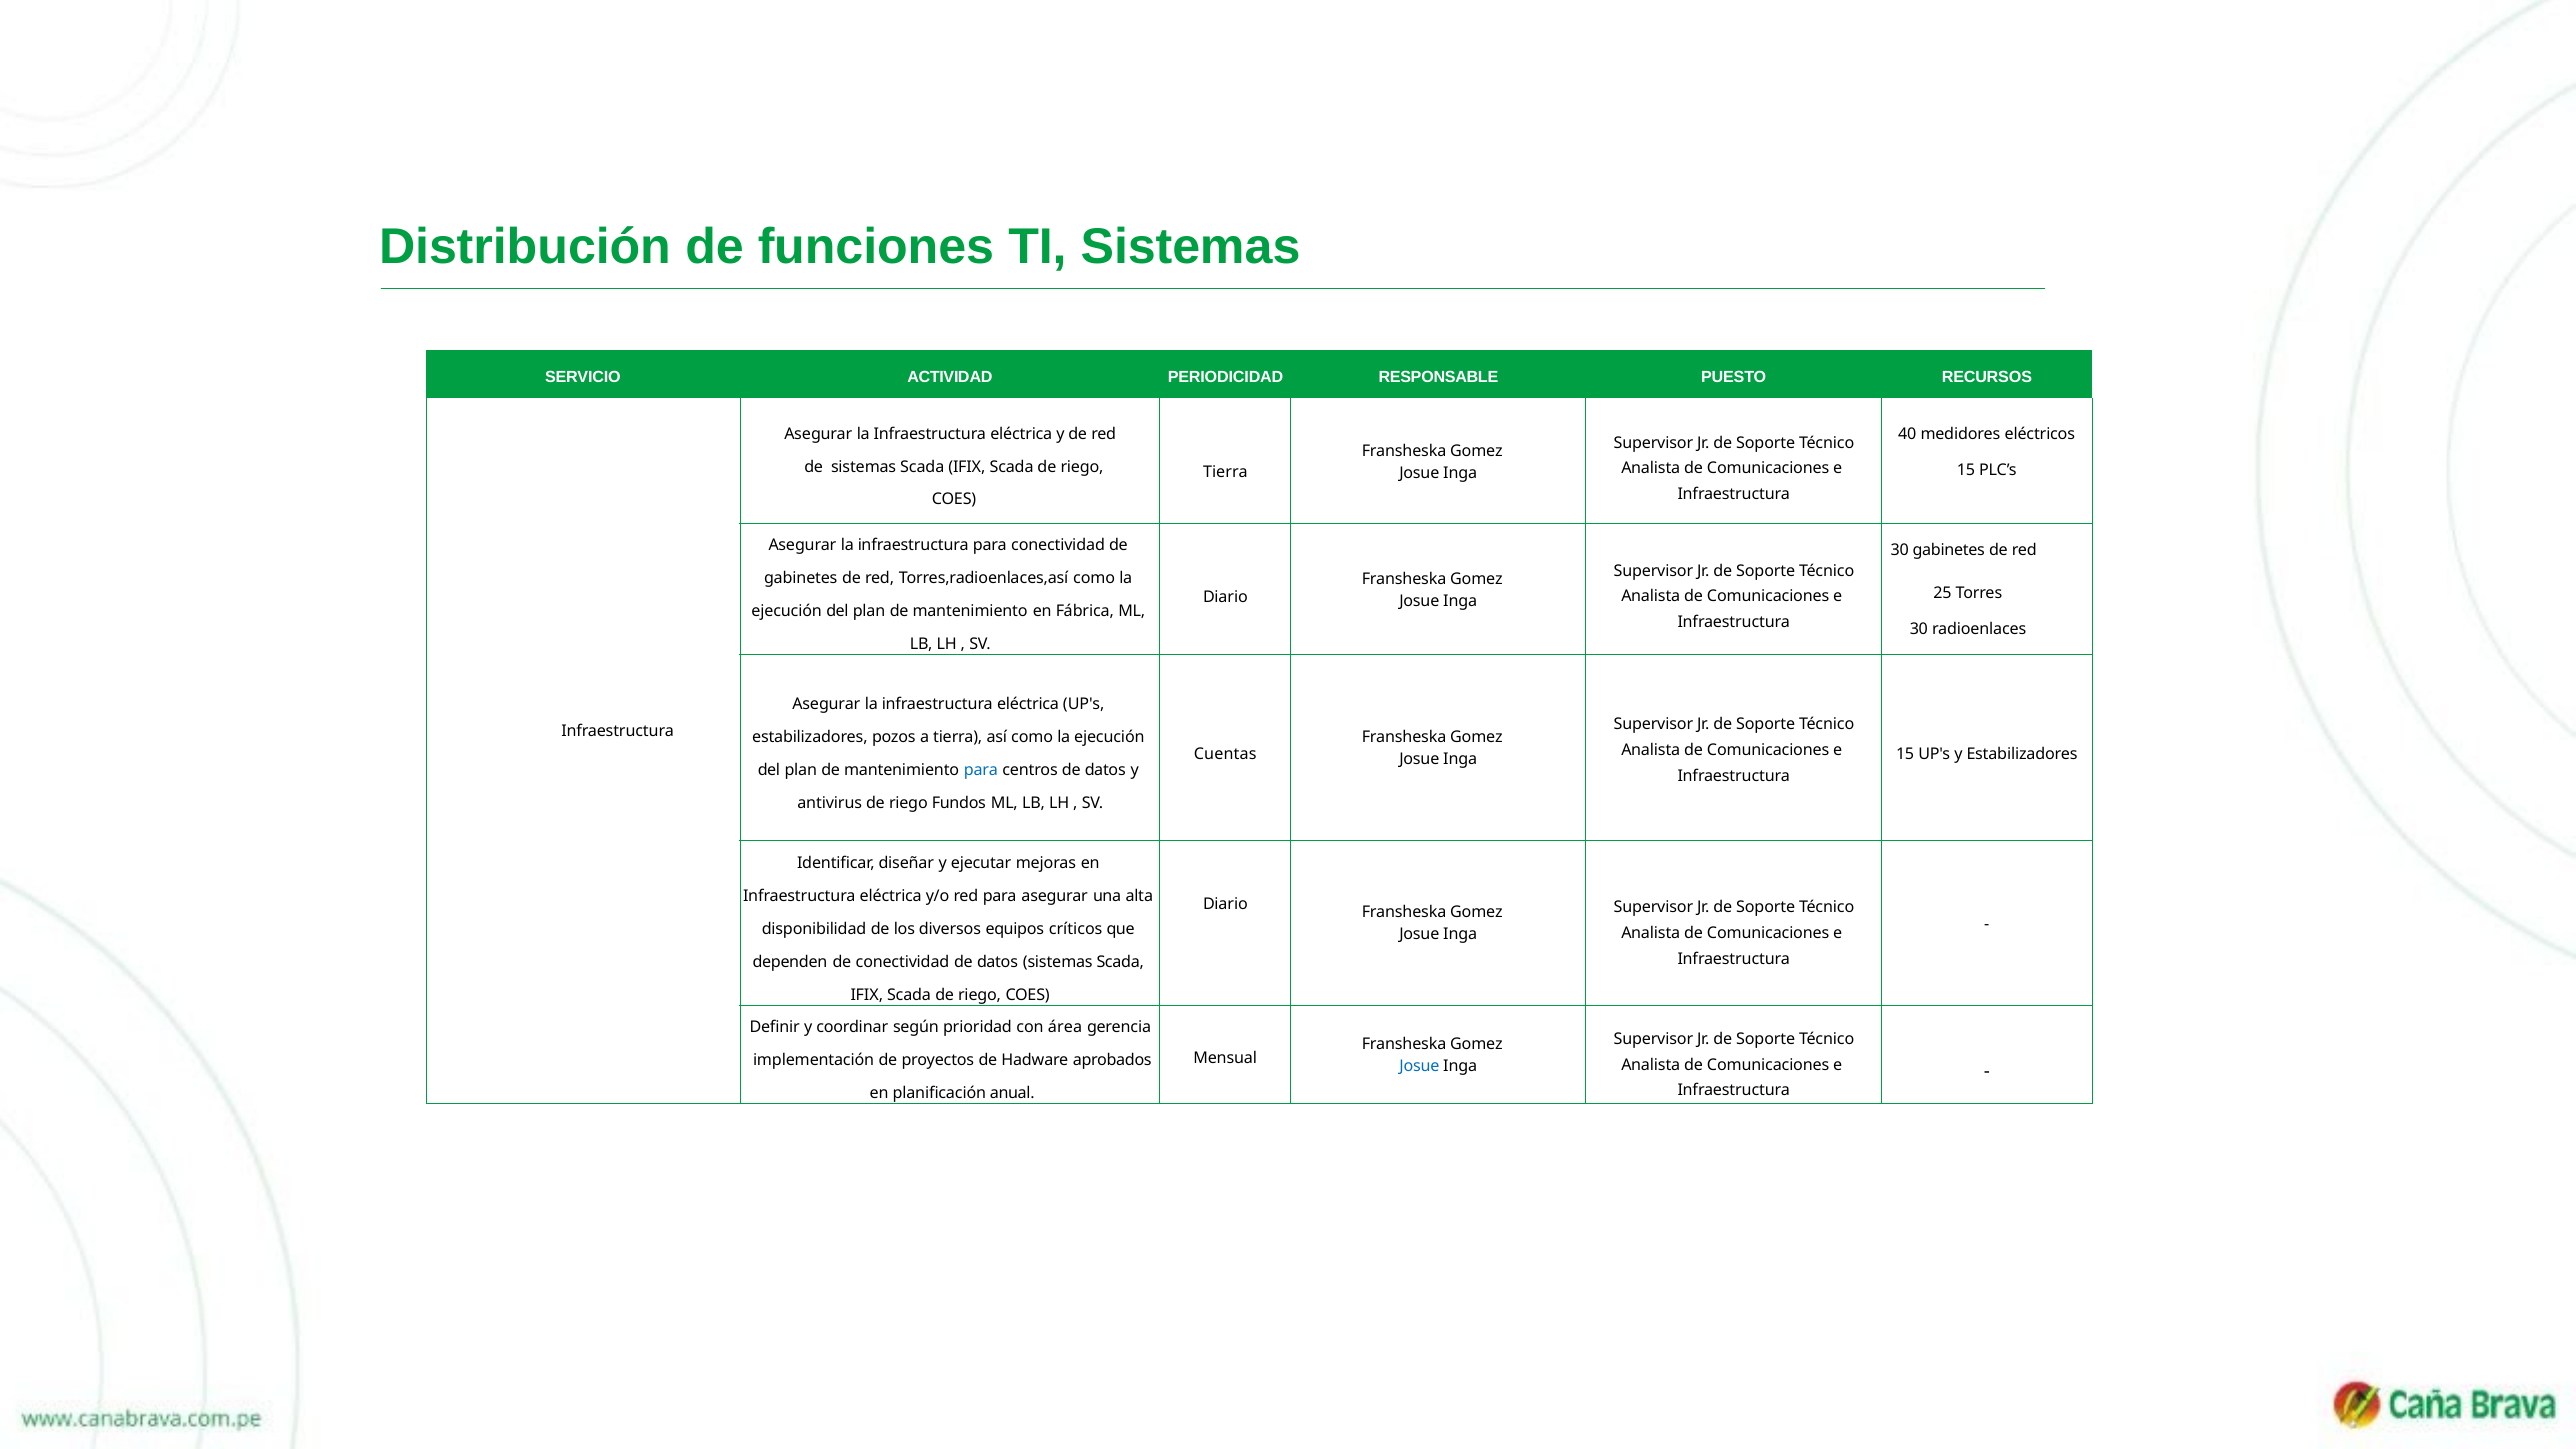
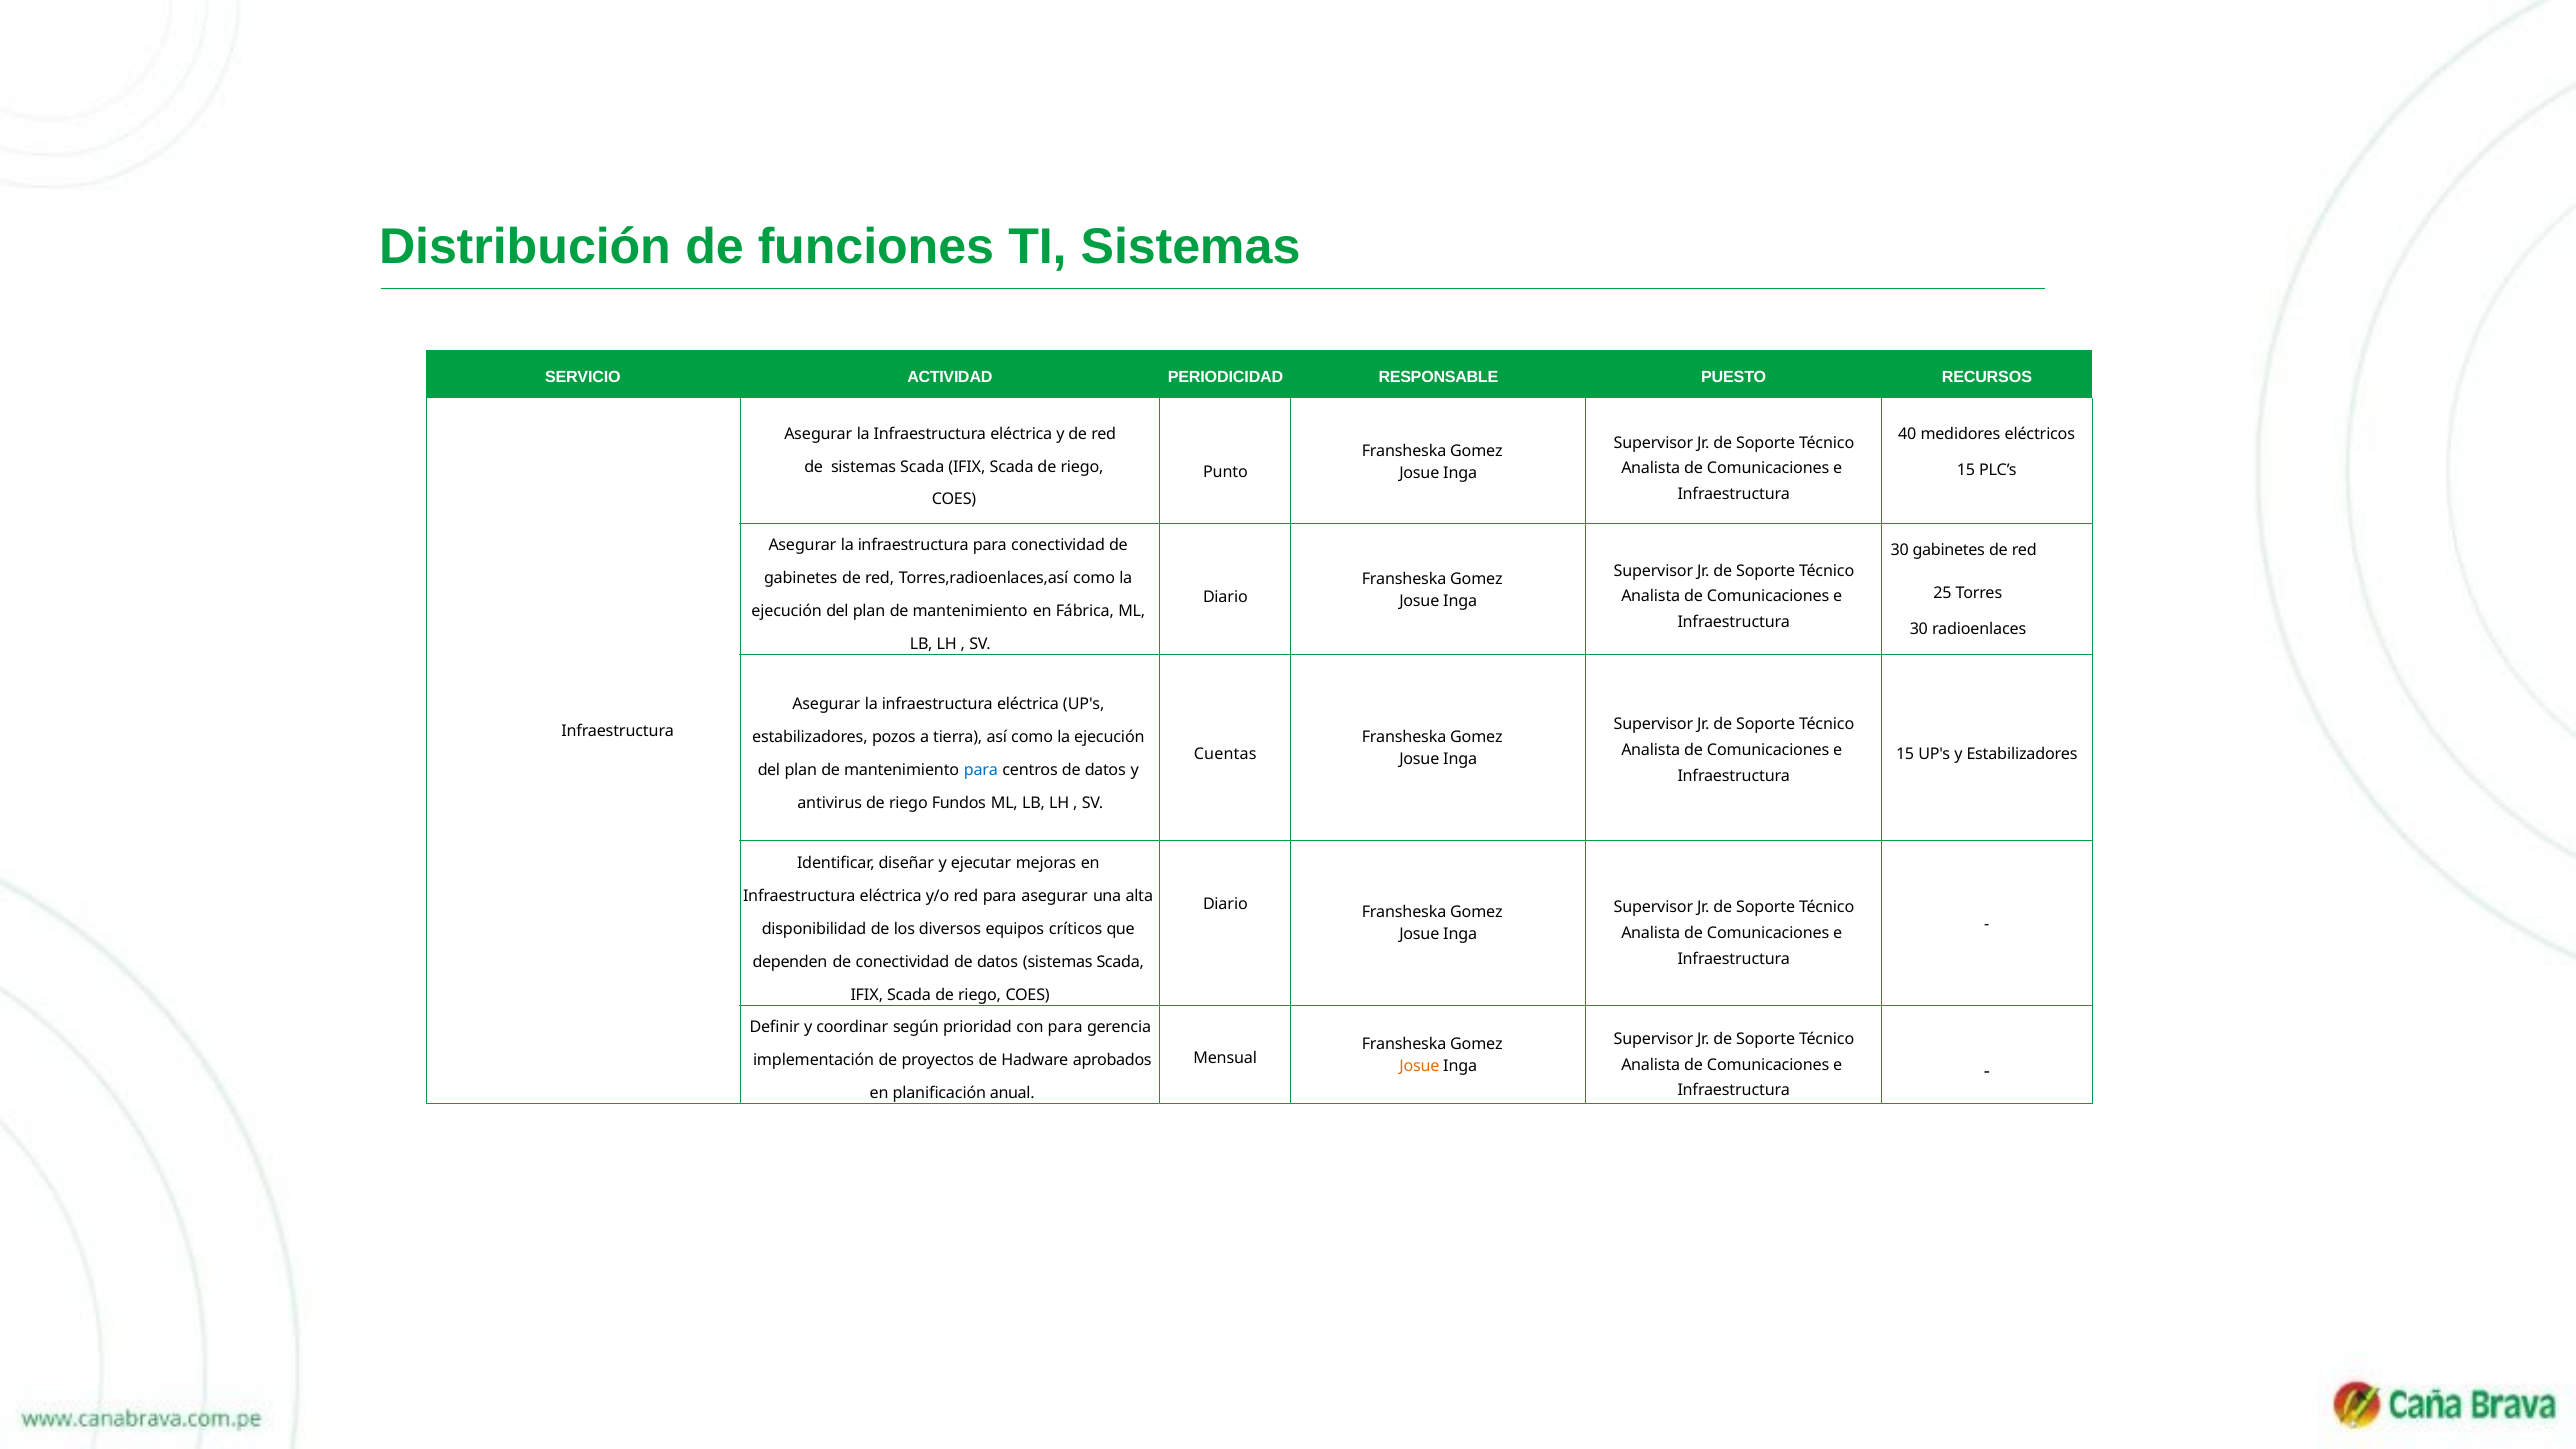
Tierra at (1225, 472): Tierra -> Punto
con área: área -> para
Josue at (1419, 1066) colour: blue -> orange
